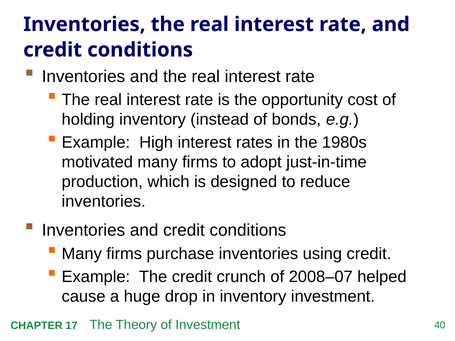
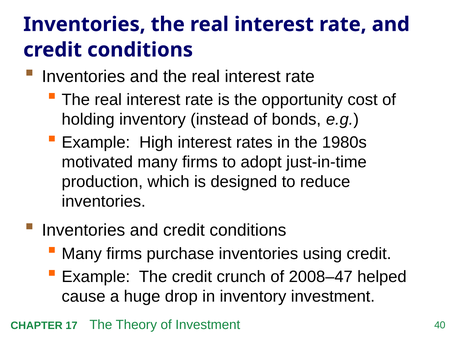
2008–07: 2008–07 -> 2008–47
